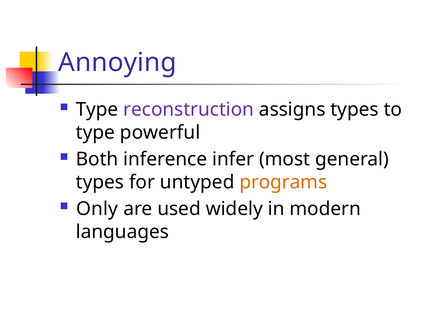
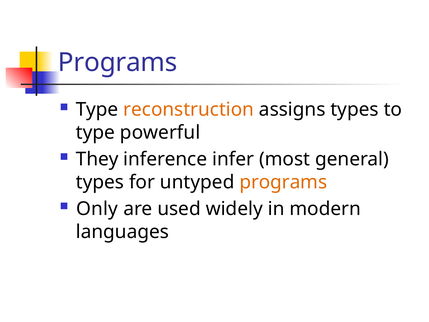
Annoying at (117, 63): Annoying -> Programs
reconstruction colour: purple -> orange
Both: Both -> They
